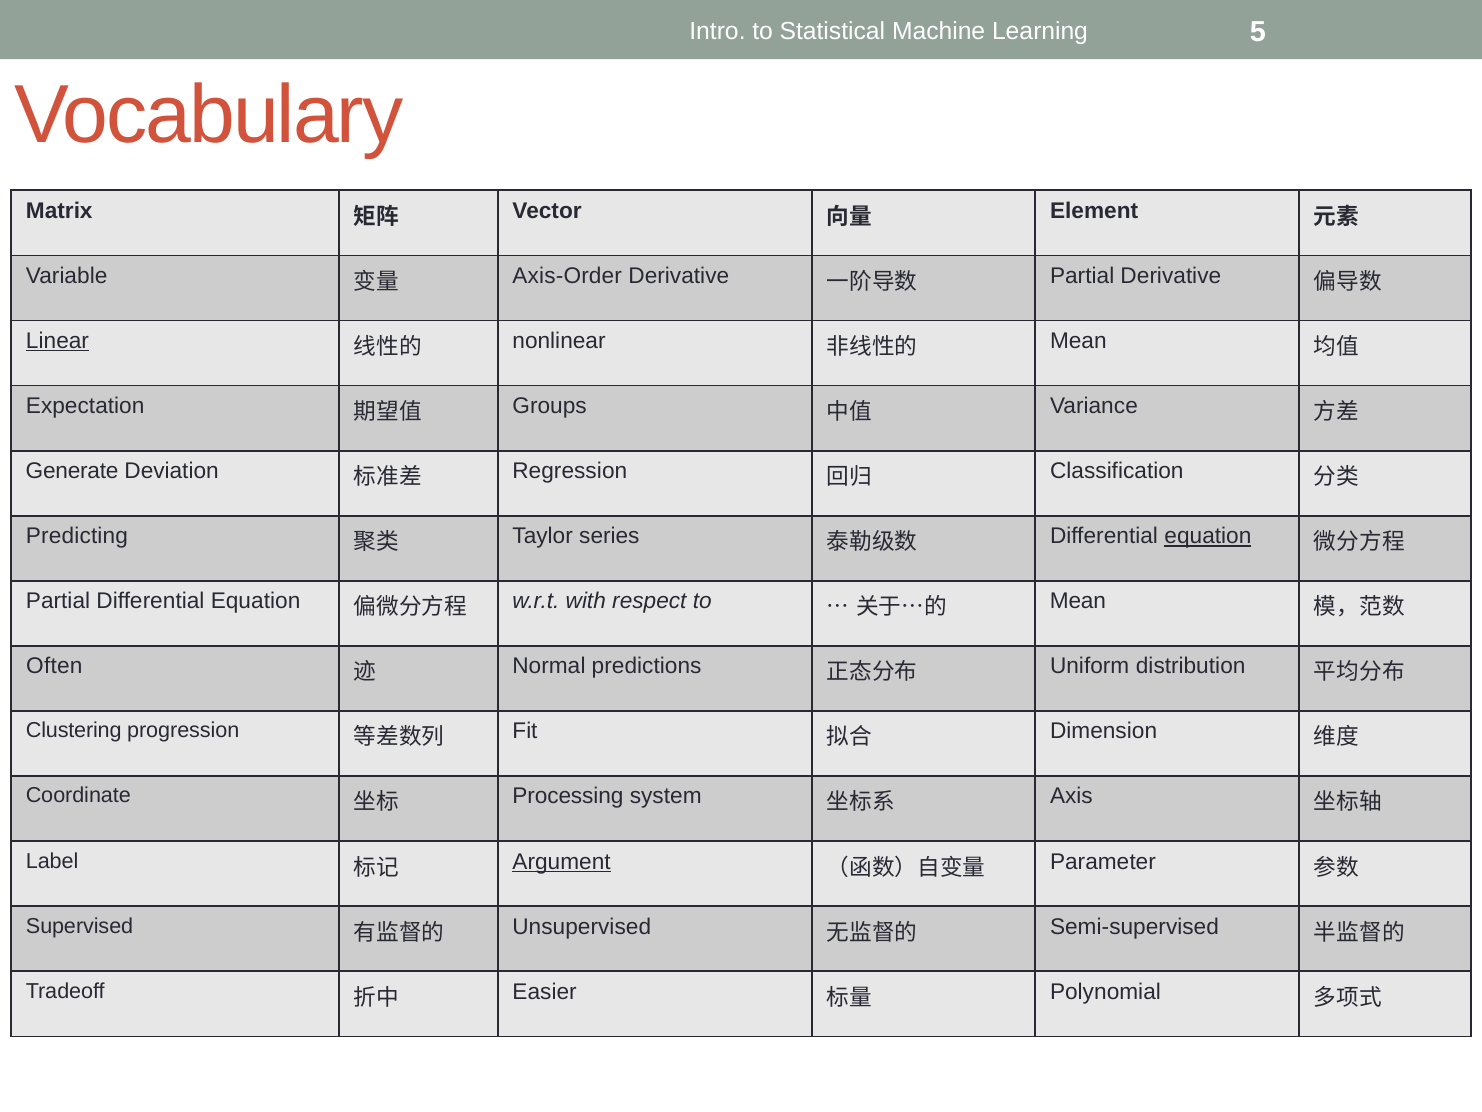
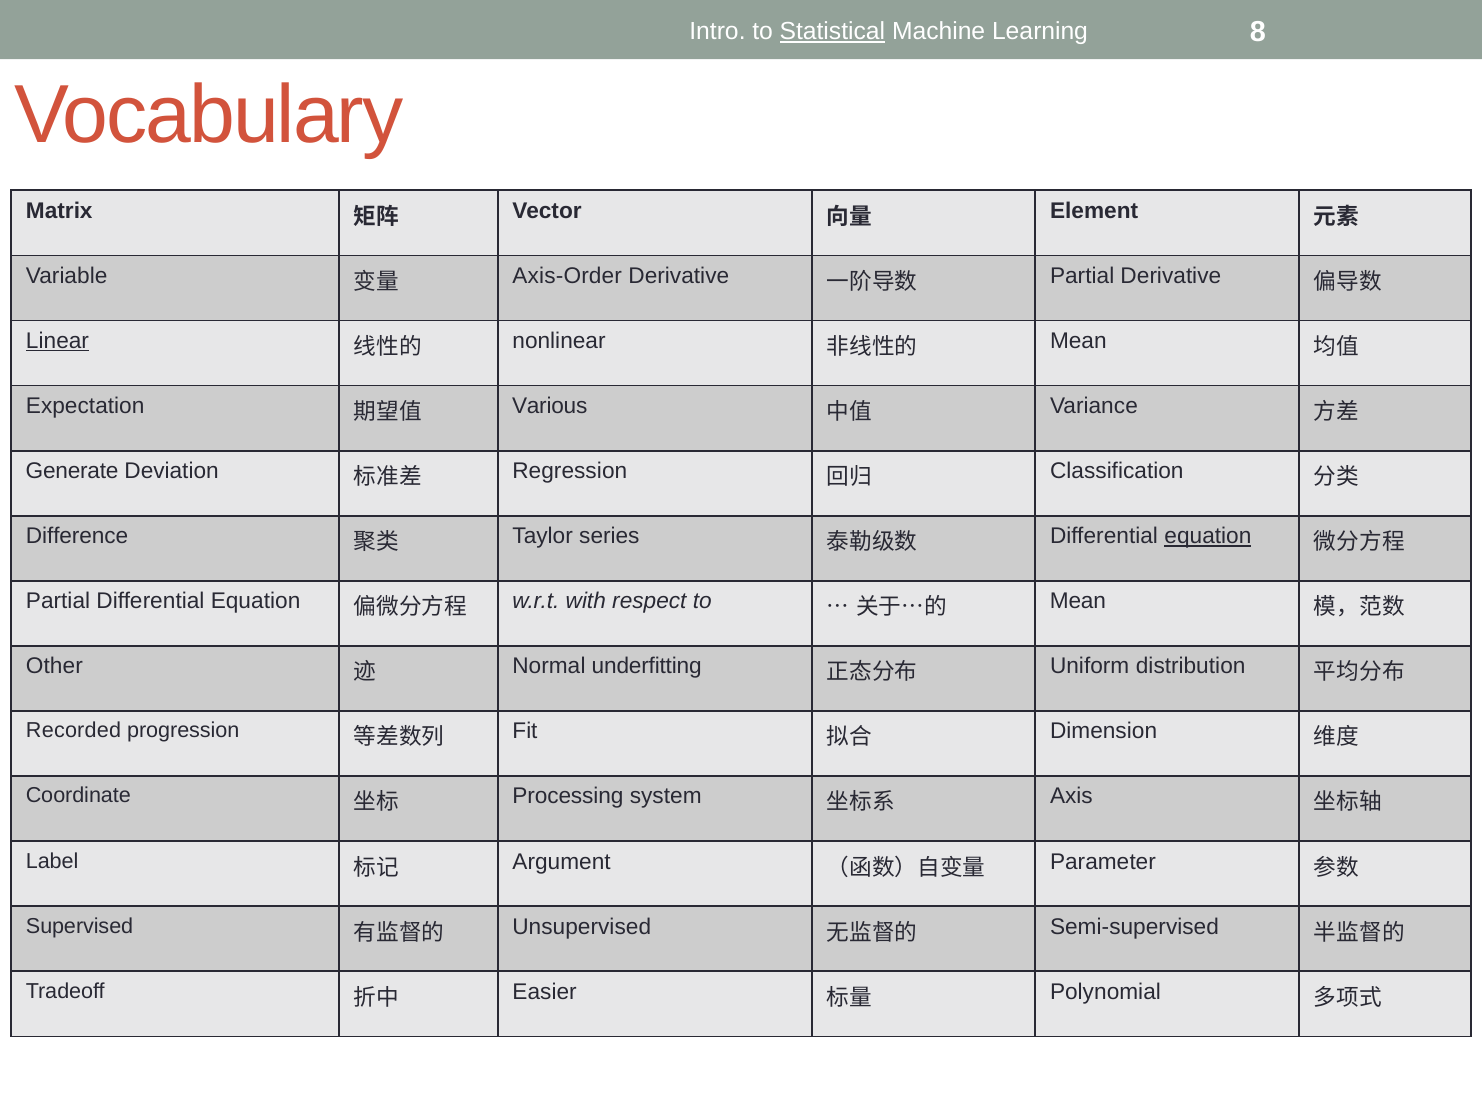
Statistical underline: none -> present
5: 5 -> 8
Groups: Groups -> Various
Predicting: Predicting -> Difference
Often: Often -> Other
predictions: predictions -> underfitting
Clustering: Clustering -> Recorded
Argument underline: present -> none
